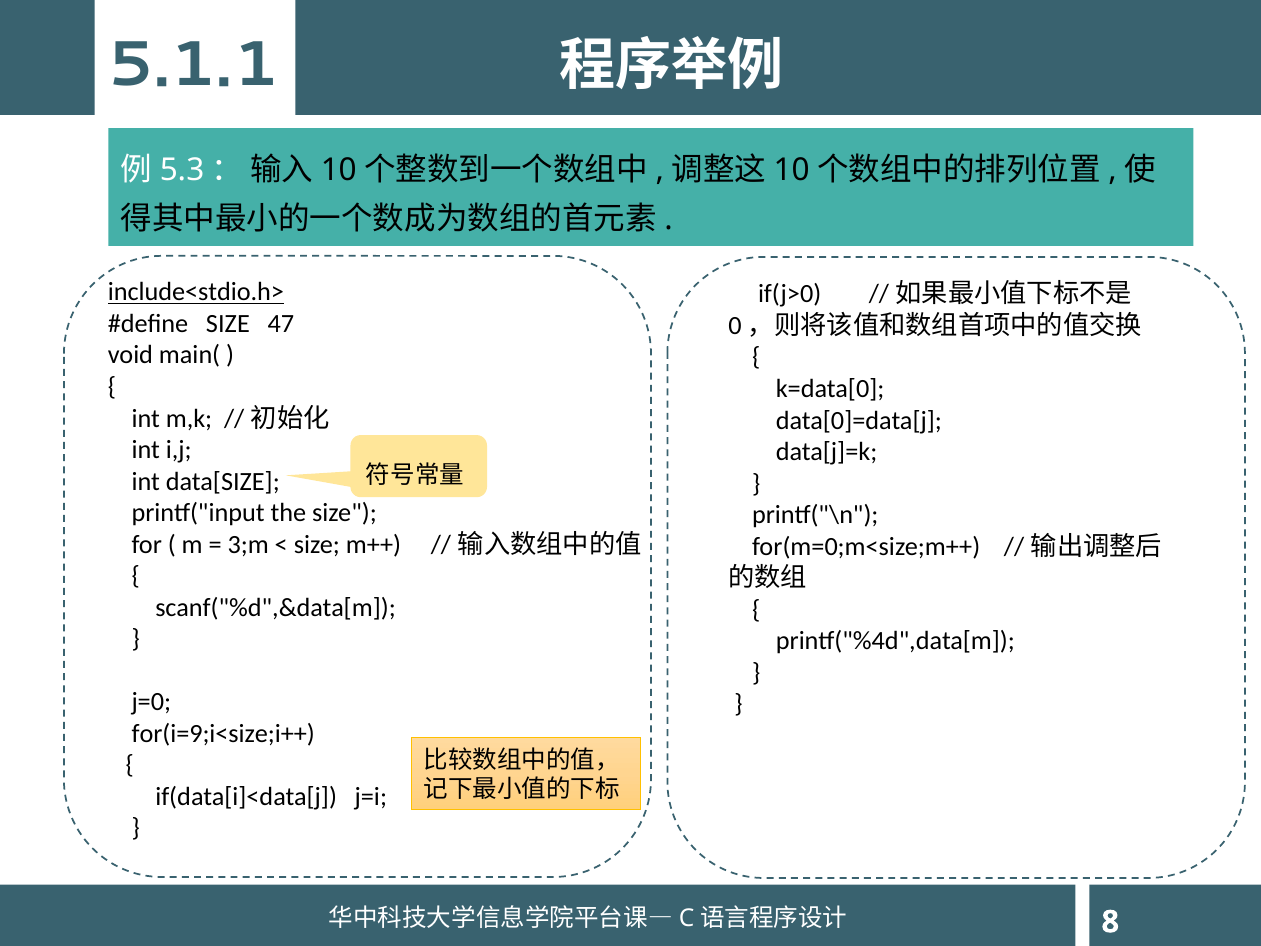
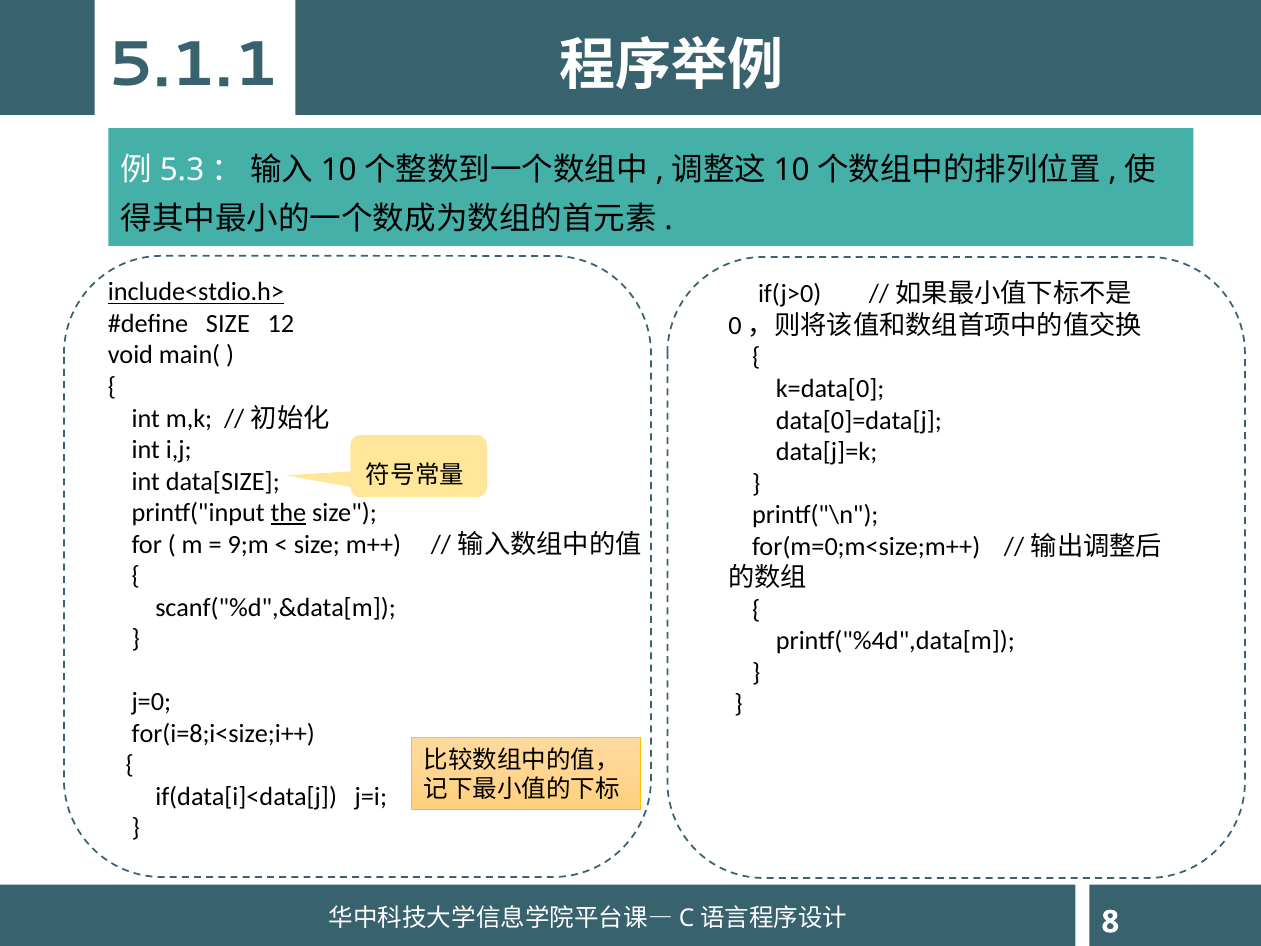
47: 47 -> 12
the underline: none -> present
3;m: 3;m -> 9;m
for(i=9;i<size;i++: for(i=9;i<size;i++ -> for(i=8;i<size;i++
